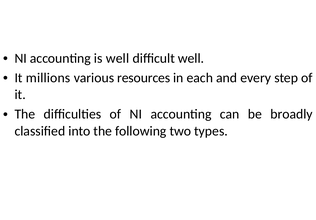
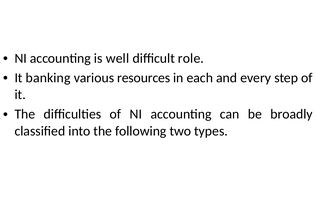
difficult well: well -> role
millions: millions -> banking
